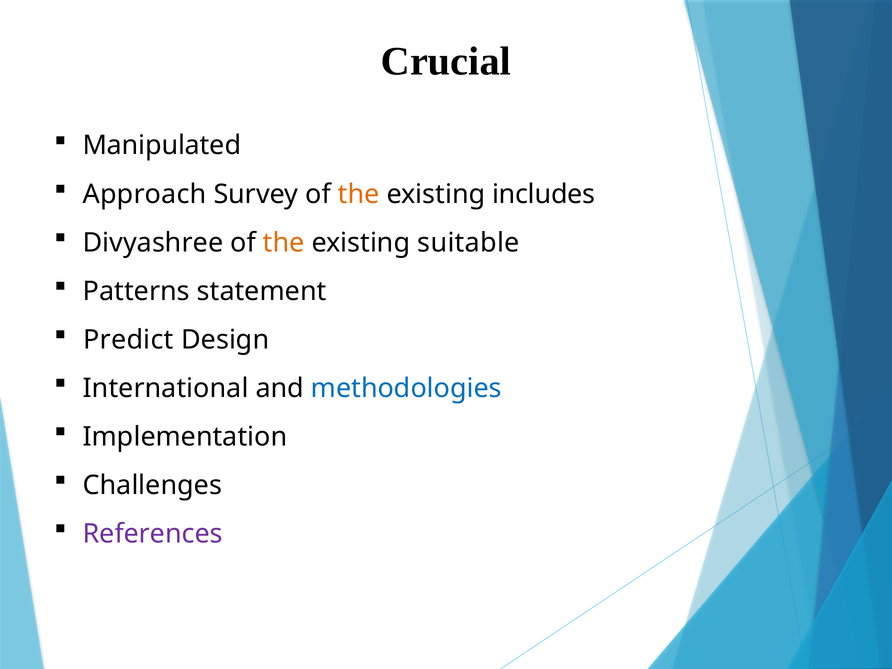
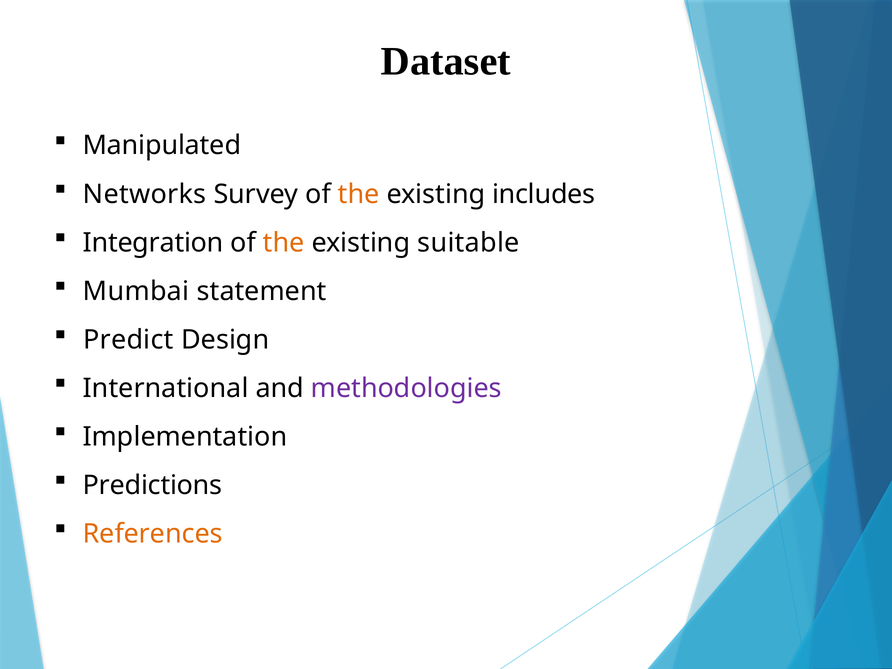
Crucial: Crucial -> Dataset
Approach: Approach -> Networks
Divyashree: Divyashree -> Integration
Patterns: Patterns -> Mumbai
methodologies colour: blue -> purple
Challenges: Challenges -> Predictions
References colour: purple -> orange
